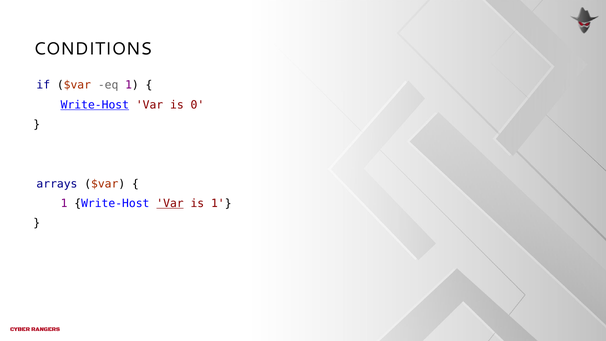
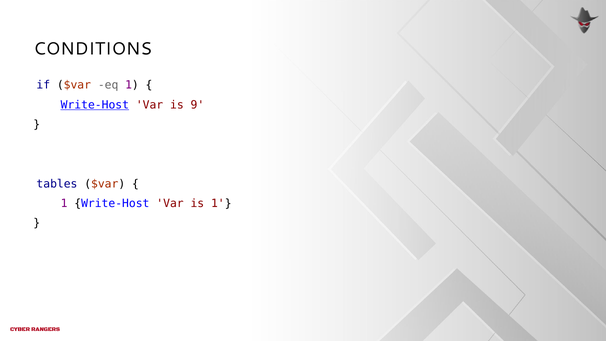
0: 0 -> 9
arrays: arrays -> tables
Var at (170, 203) underline: present -> none
